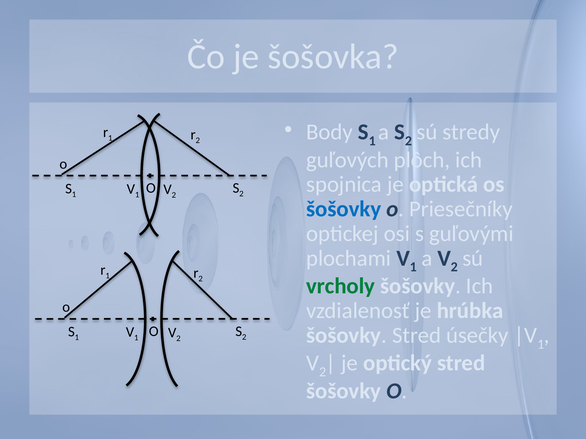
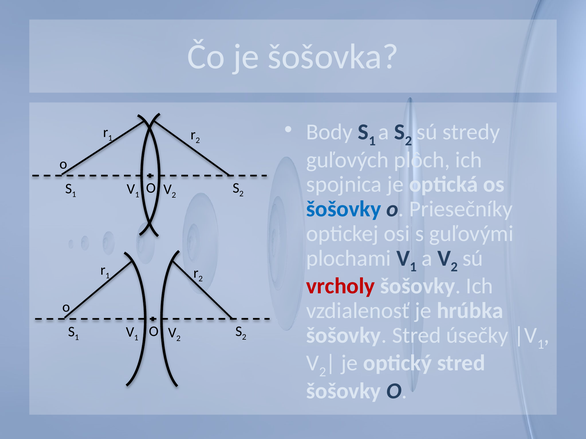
vrcholy colour: green -> red
